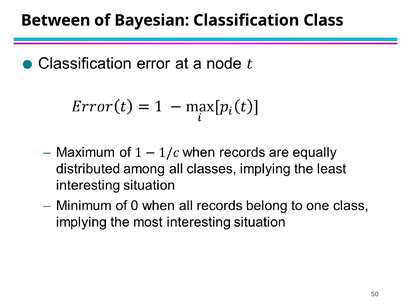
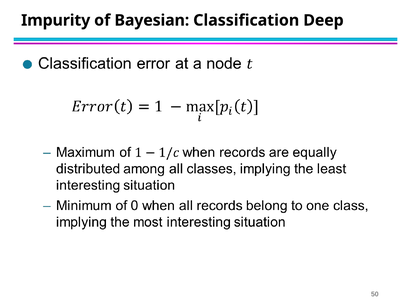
Between: Between -> Impurity
Class: Class -> Deep
